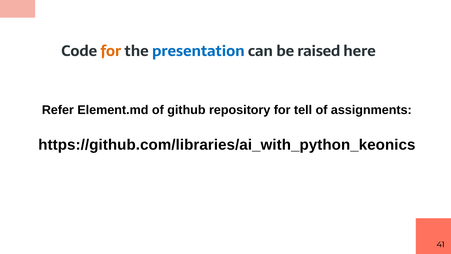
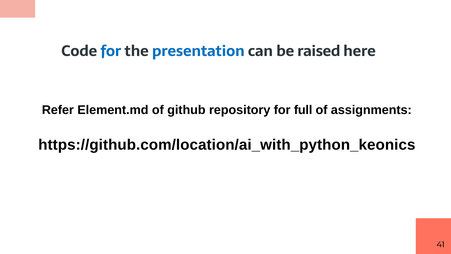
for at (111, 51) colour: orange -> blue
tell: tell -> full
https://github.com/libraries/ai_with_python_keonics: https://github.com/libraries/ai_with_python_keonics -> https://github.com/location/ai_with_python_keonics
